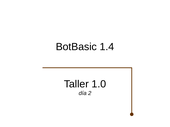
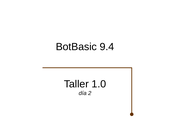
1.4: 1.4 -> 9.4
